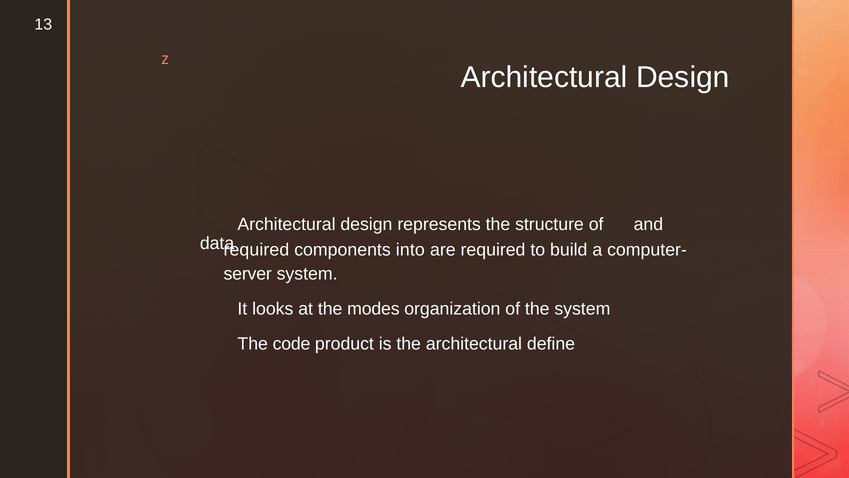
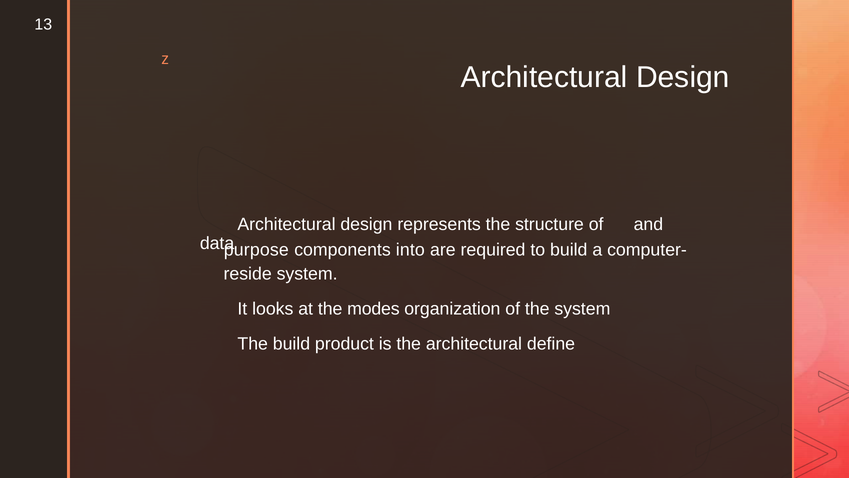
required at (256, 250): required -> purpose
server: server -> reside
The code: code -> build
